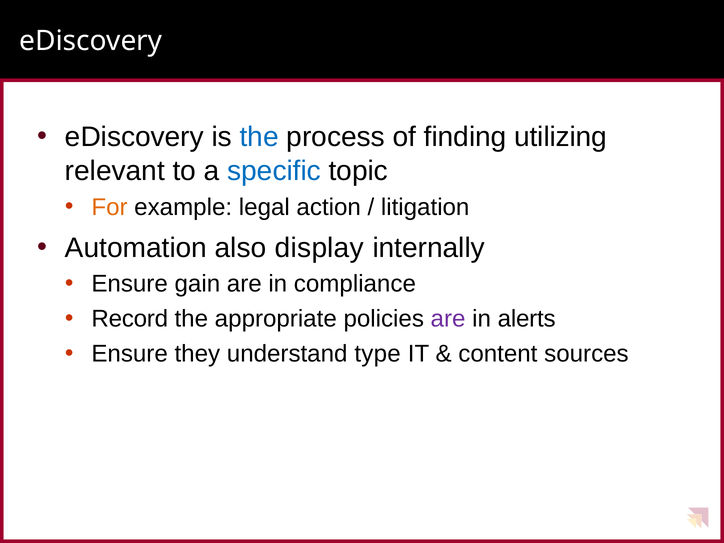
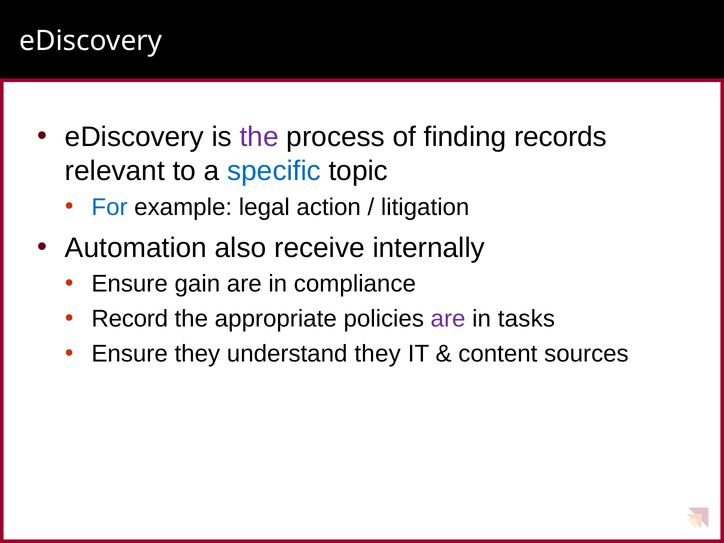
the at (259, 137) colour: blue -> purple
utilizing: utilizing -> records
For colour: orange -> blue
display: display -> receive
alerts: alerts -> tasks
understand type: type -> they
